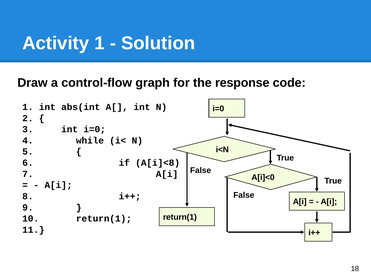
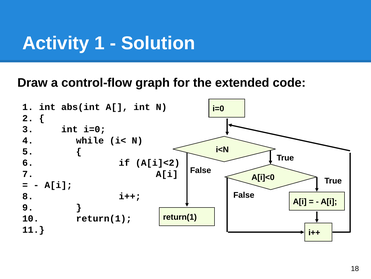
response: response -> extended
A[i]<8: A[i]<8 -> A[i]<2
